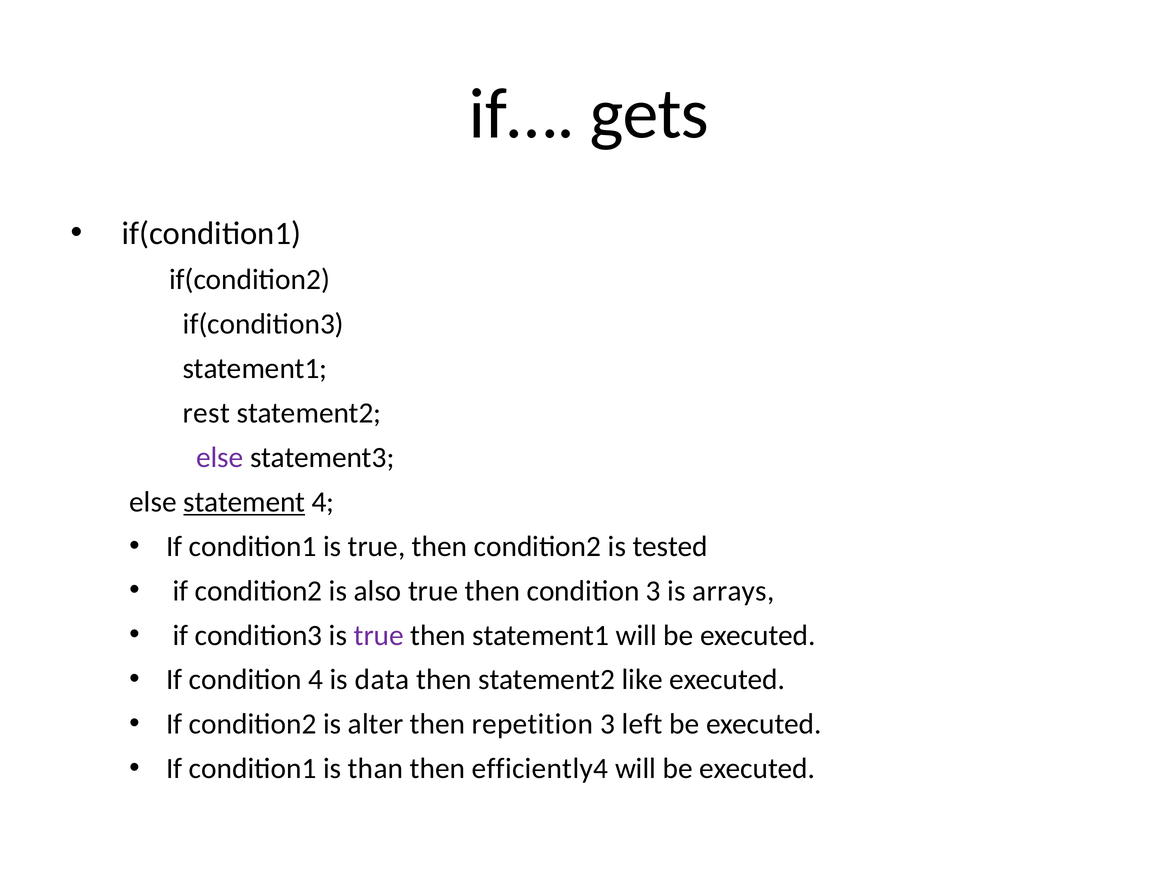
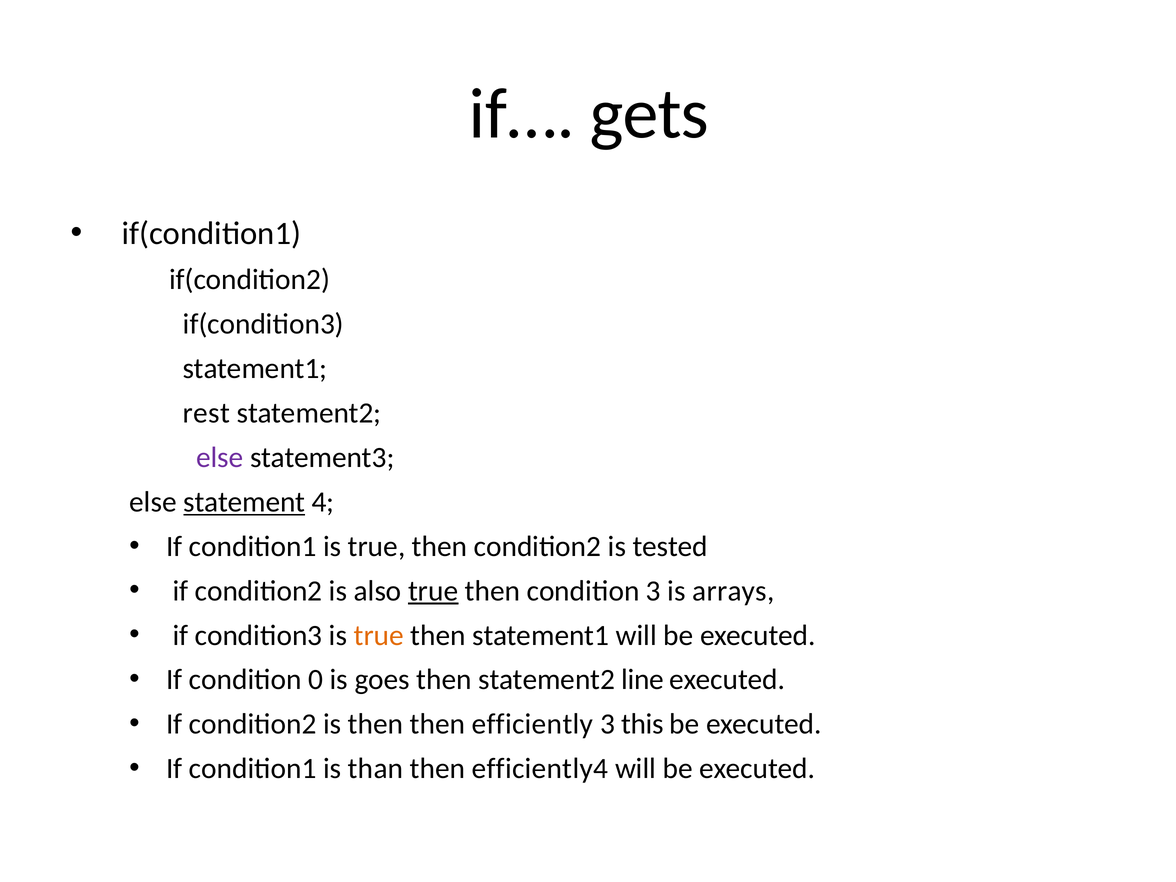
true at (433, 591) underline: none -> present
true at (379, 635) colour: purple -> orange
condition 4: 4 -> 0
data: data -> goes
like: like -> line
is alter: alter -> then
repetition: repetition -> efficiently
left: left -> this
